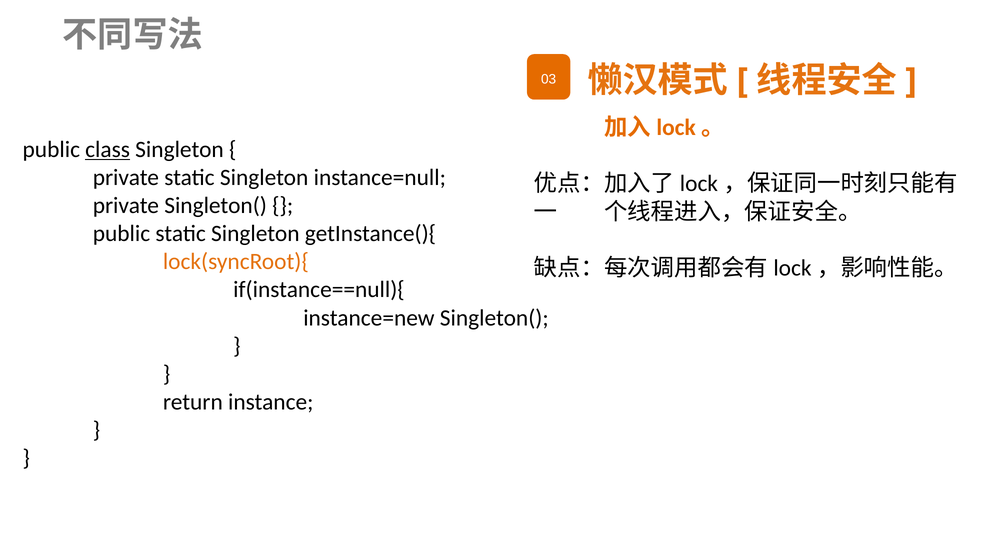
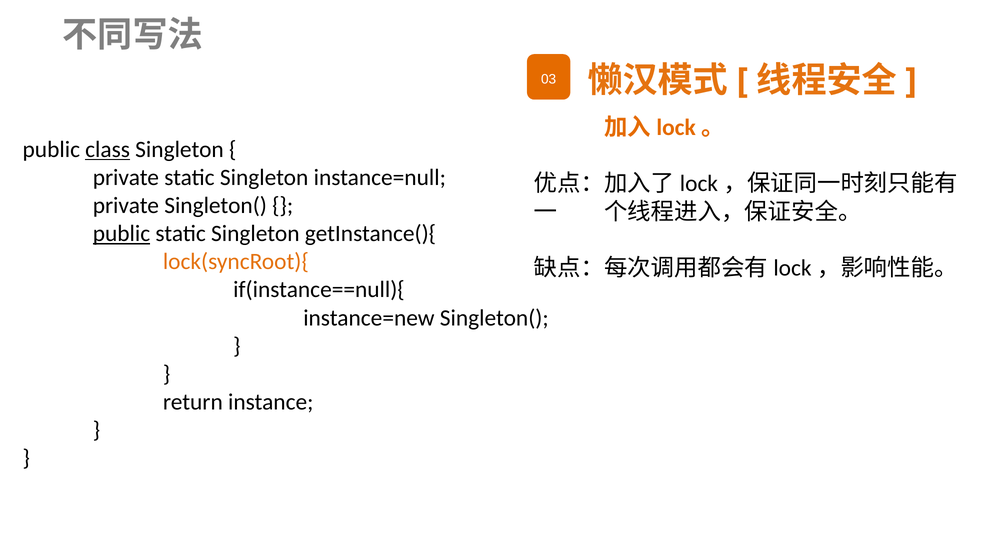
public at (121, 234) underline: none -> present
